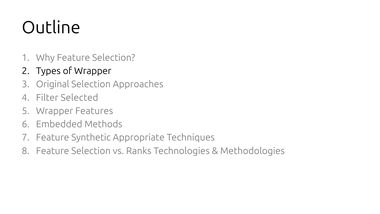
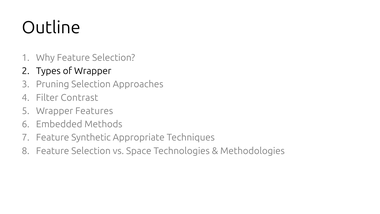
Original: Original -> Pruning
Selected: Selected -> Contrast
Ranks: Ranks -> Space
